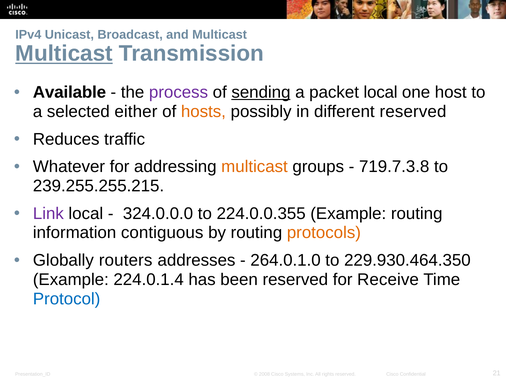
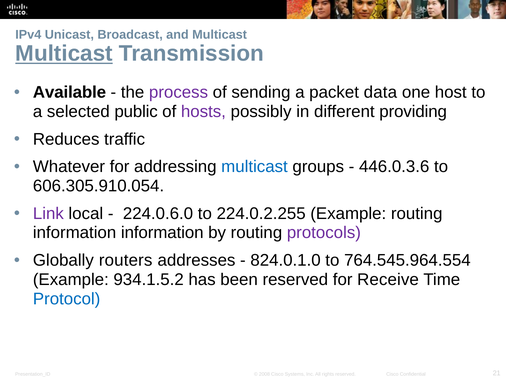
sending underline: present -> none
packet local: local -> data
either: either -> public
hosts colour: orange -> purple
different reserved: reserved -> providing
multicast at (254, 167) colour: orange -> blue
719.7.3.8: 719.7.3.8 -> 446.0.3.6
239.255.255.215: 239.255.255.215 -> 606.305.910.054
324.0.0.0: 324.0.0.0 -> 224.0.6.0
224.0.0.355: 224.0.0.355 -> 224.0.2.255
information contiguous: contiguous -> information
protocols colour: orange -> purple
264.0.1.0: 264.0.1.0 -> 824.0.1.0
229.930.464.350: 229.930.464.350 -> 764.545.964.554
224.0.1.4: 224.0.1.4 -> 934.1.5.2
